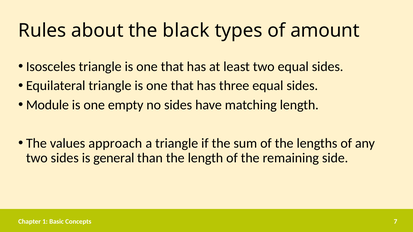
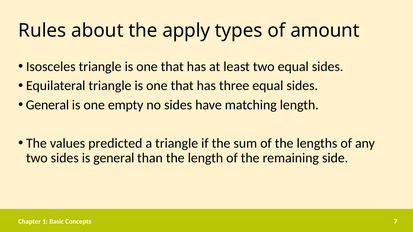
black: black -> apply
Module at (47, 105): Module -> General
approach: approach -> predicted
